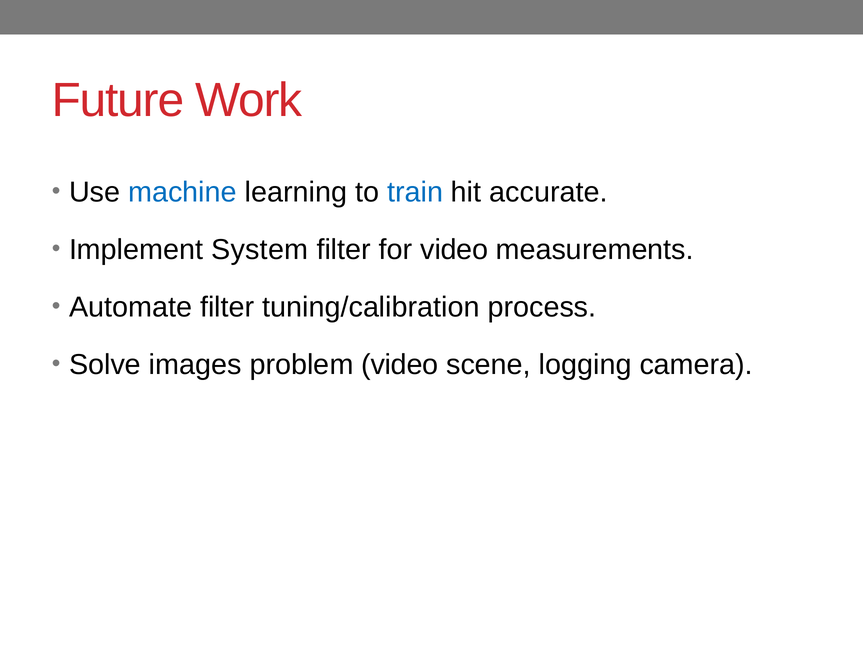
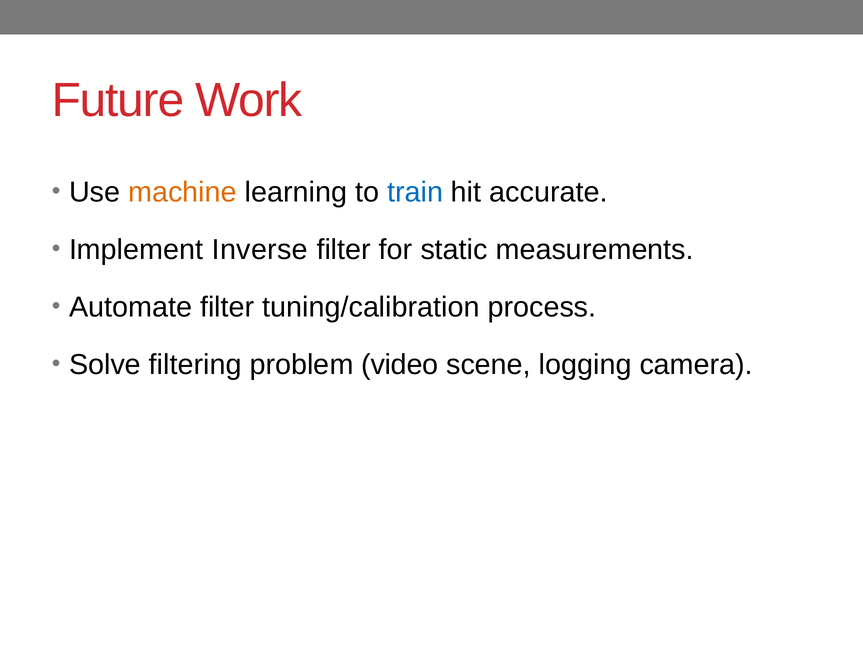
machine colour: blue -> orange
System: System -> Inverse
for video: video -> static
images: images -> filtering
